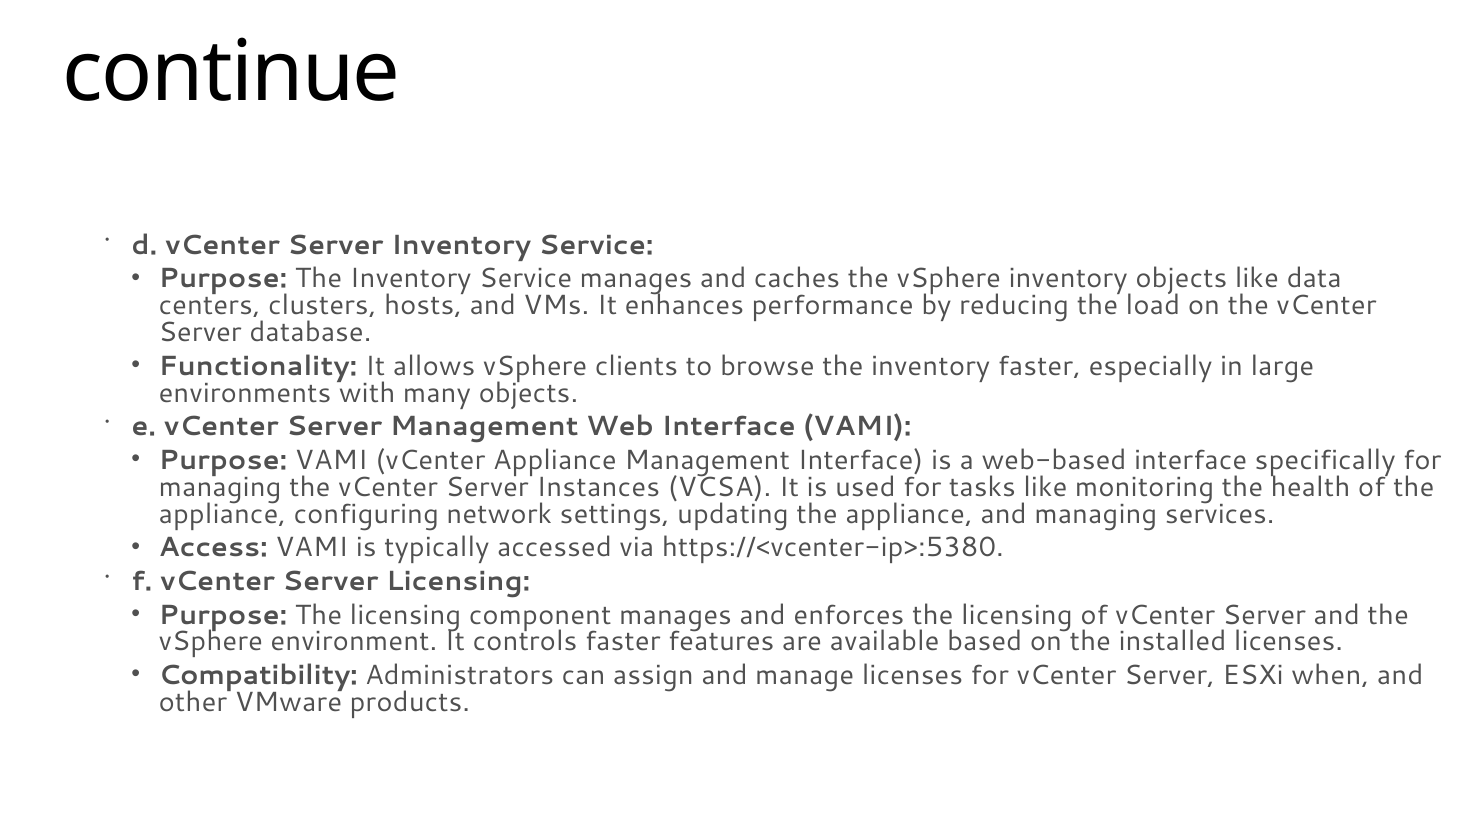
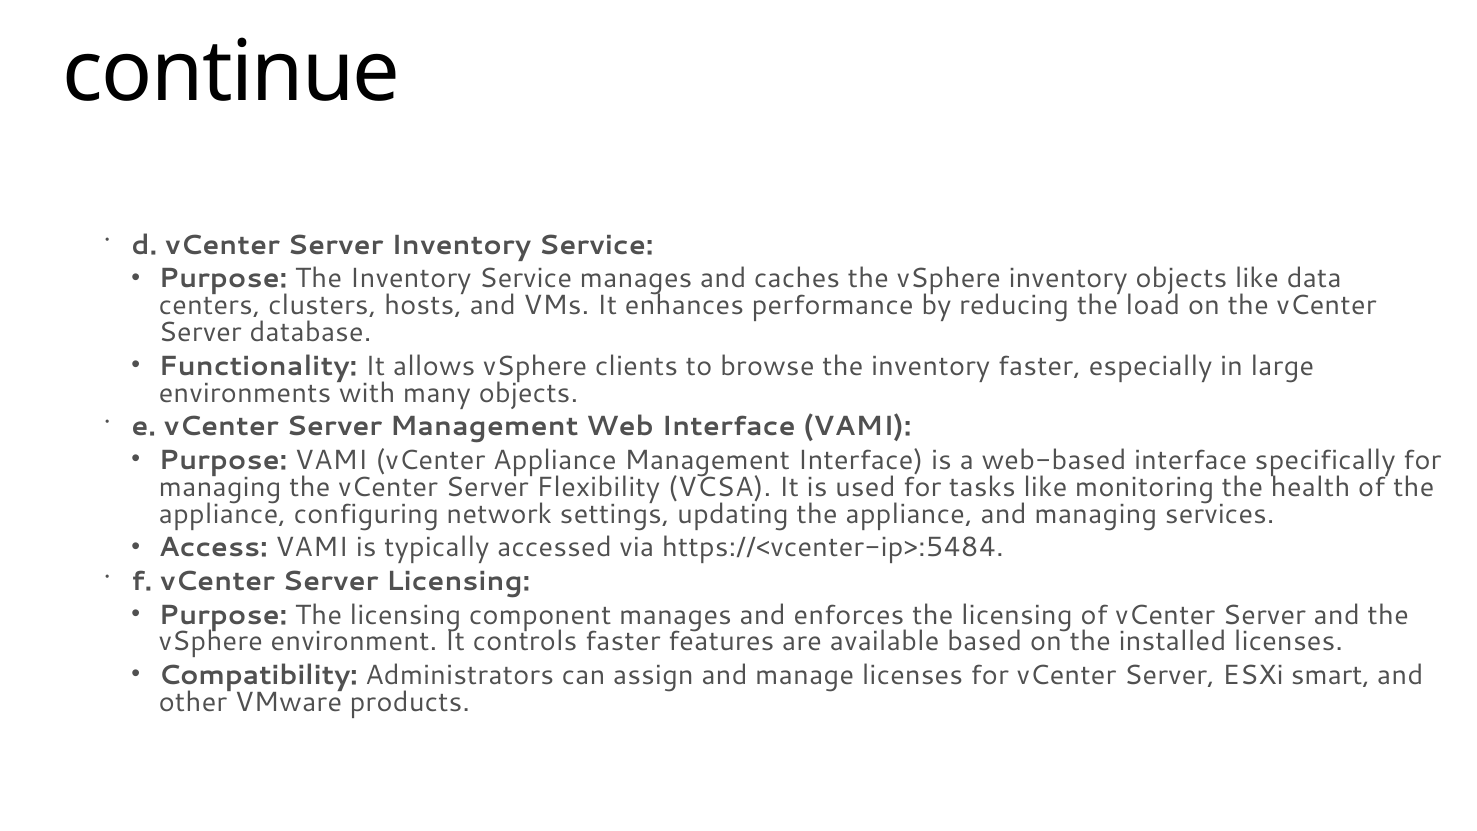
Instances: Instances -> Flexibility
https://<vcenter-ip>:5380: https://<vcenter-ip>:5380 -> https://<vcenter-ip>:5484
when: when -> smart
